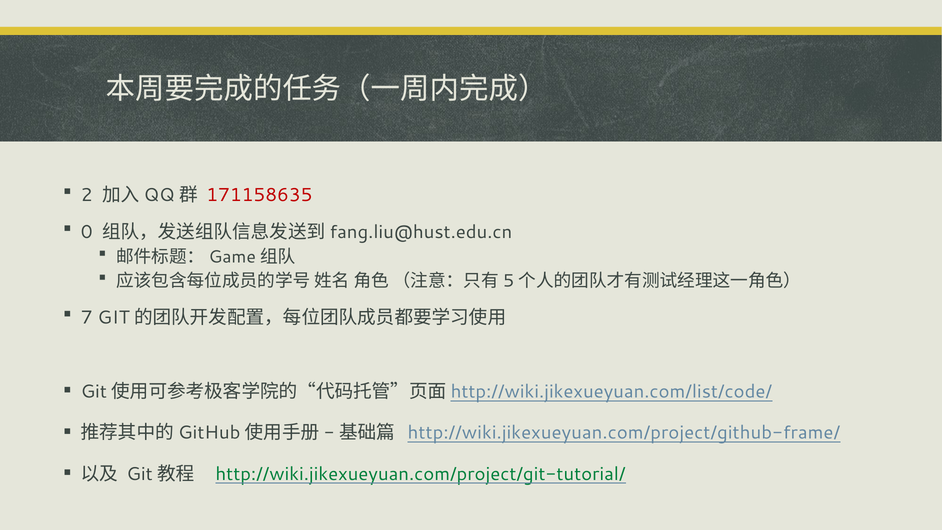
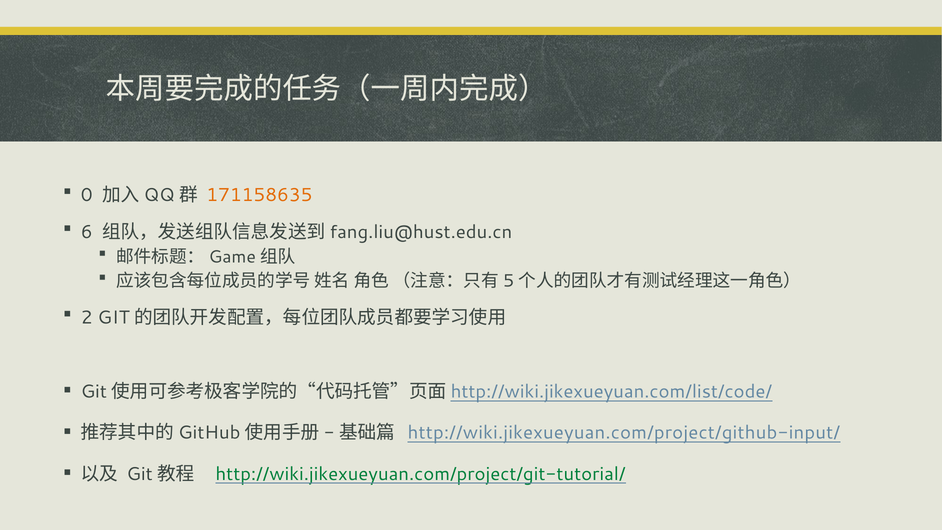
2: 2 -> 0
171158635 colour: red -> orange
0: 0 -> 6
7: 7 -> 2
http://wiki.jikexueyuan.com/project/github-frame/: http://wiki.jikexueyuan.com/project/github-frame/ -> http://wiki.jikexueyuan.com/project/github-input/
